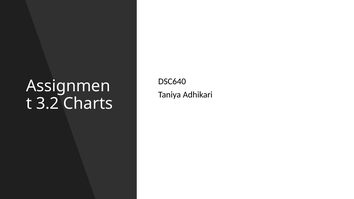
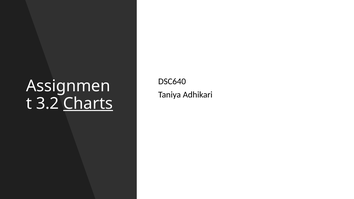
Charts underline: none -> present
